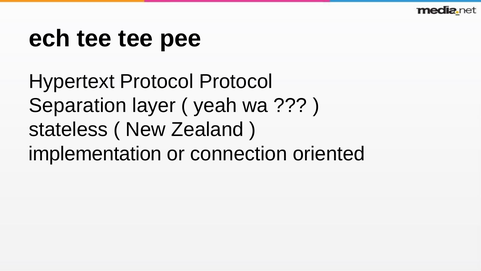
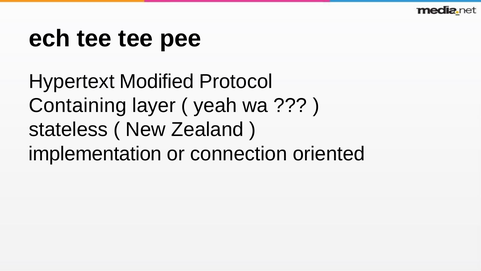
Hypertext Protocol: Protocol -> Modified
Separation: Separation -> Containing
